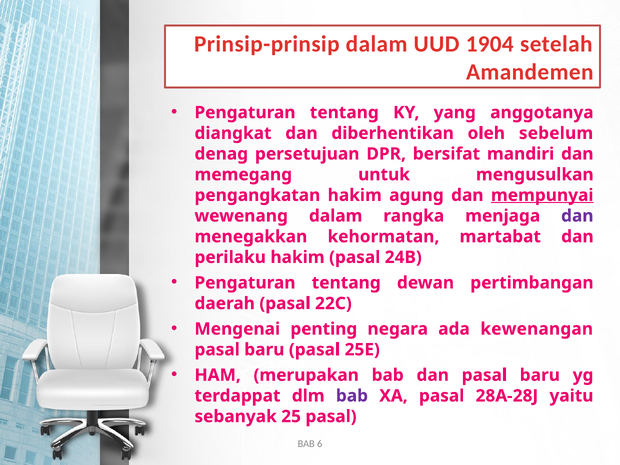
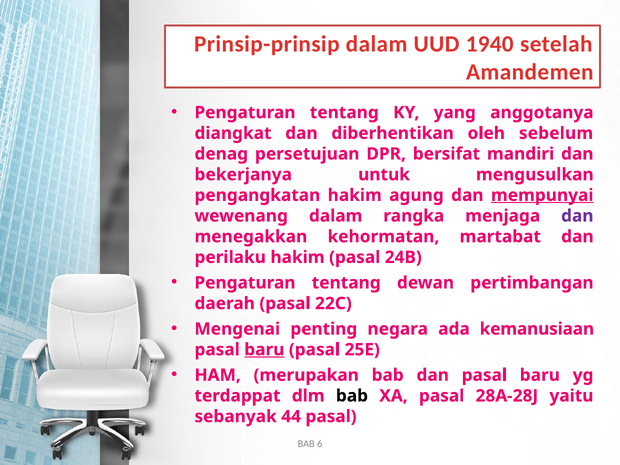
1904: 1904 -> 1940
memegang: memegang -> bekerjanya
kewenangan: kewenangan -> kemanusiaan
baru at (264, 350) underline: none -> present
bab at (352, 396) colour: purple -> black
25: 25 -> 44
